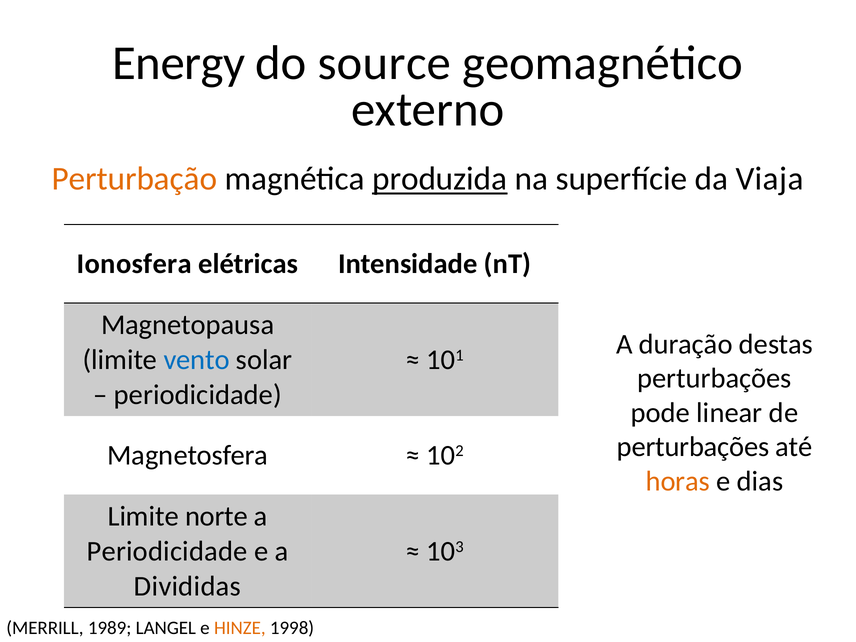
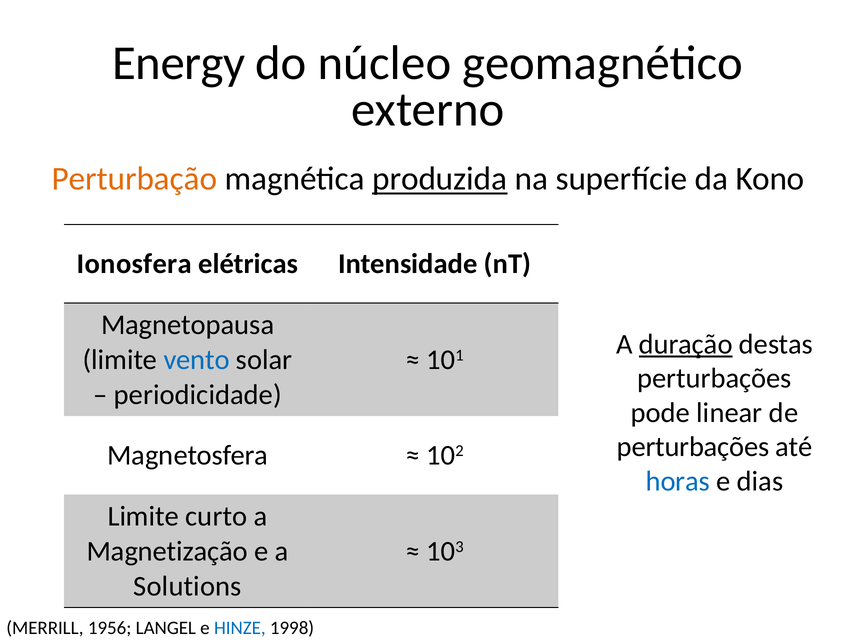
source: source -> núcleo
Viaja: Viaja -> Kono
duração underline: none -> present
horas colour: orange -> blue
norte: norte -> curto
Periodicidade at (167, 551): Periodicidade -> Magnetização
Divididas: Divididas -> Solutions
1989: 1989 -> 1956
HINZE colour: orange -> blue
